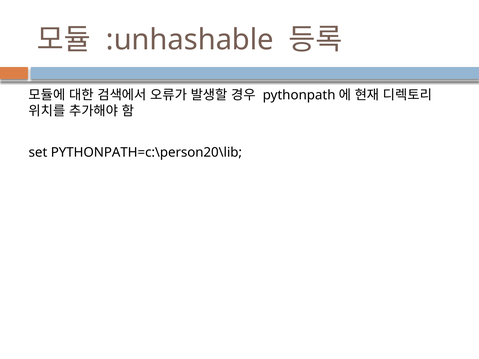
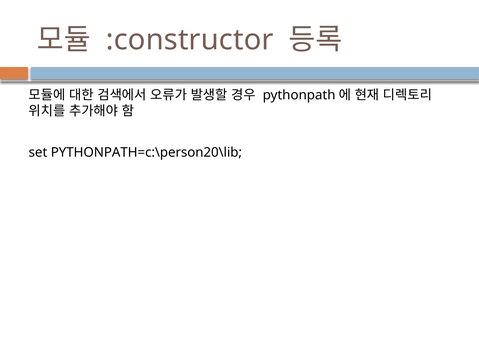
:unhashable: :unhashable -> :constructor
